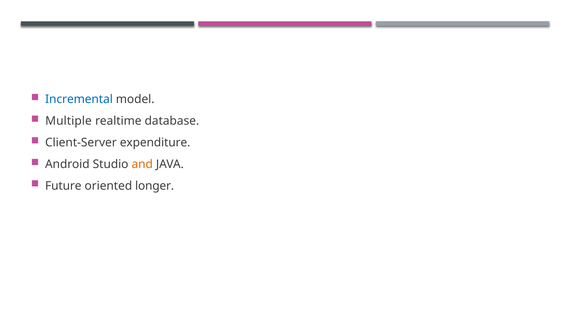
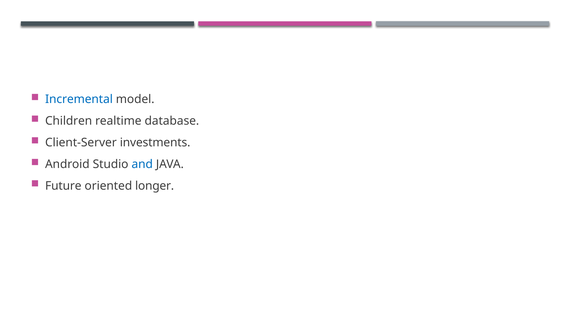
Multiple: Multiple -> Children
expenditure: expenditure -> investments
and colour: orange -> blue
